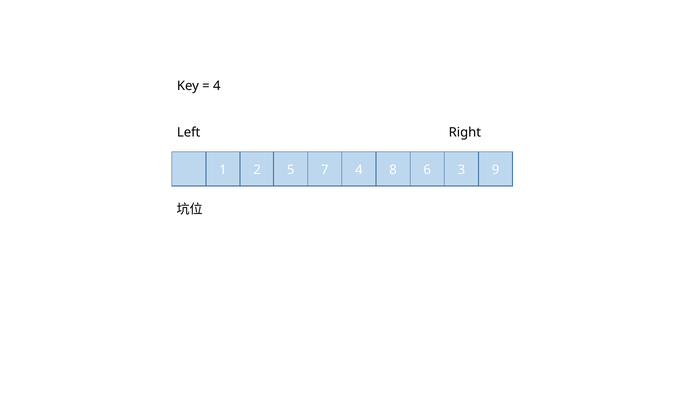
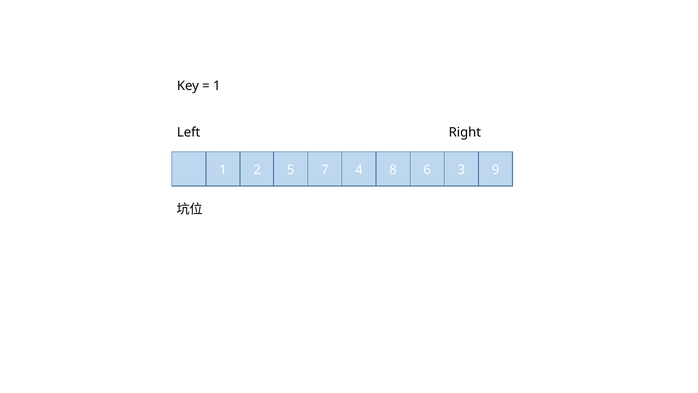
4 at (217, 86): 4 -> 1
